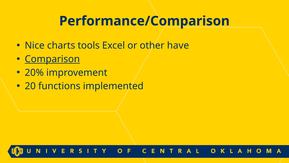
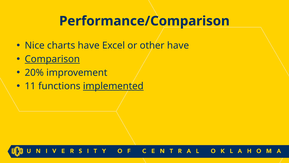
charts tools: tools -> have
20: 20 -> 11
implemented underline: none -> present
